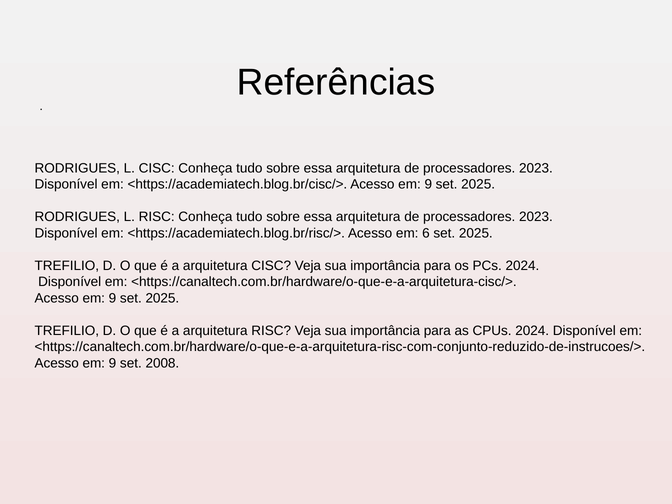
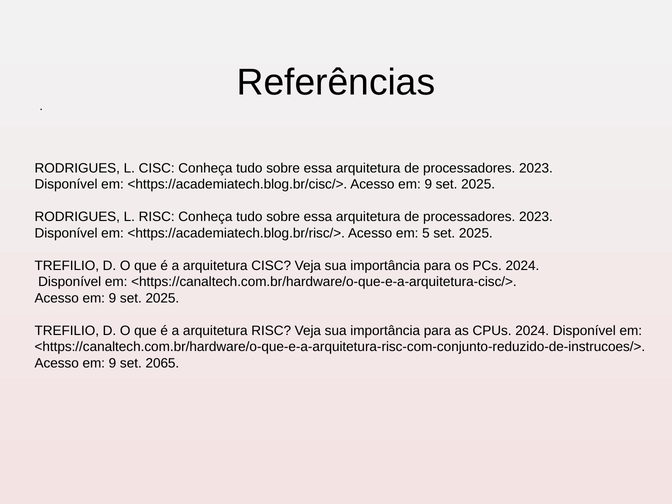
6: 6 -> 5
2008: 2008 -> 2065
